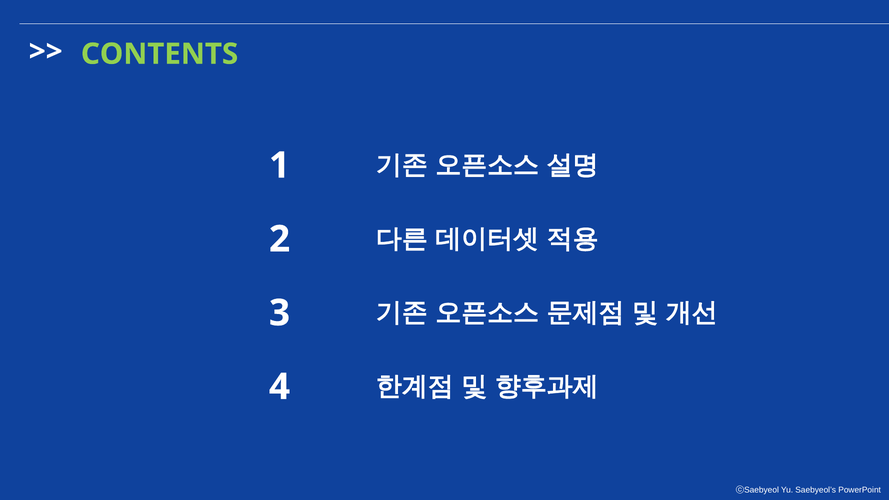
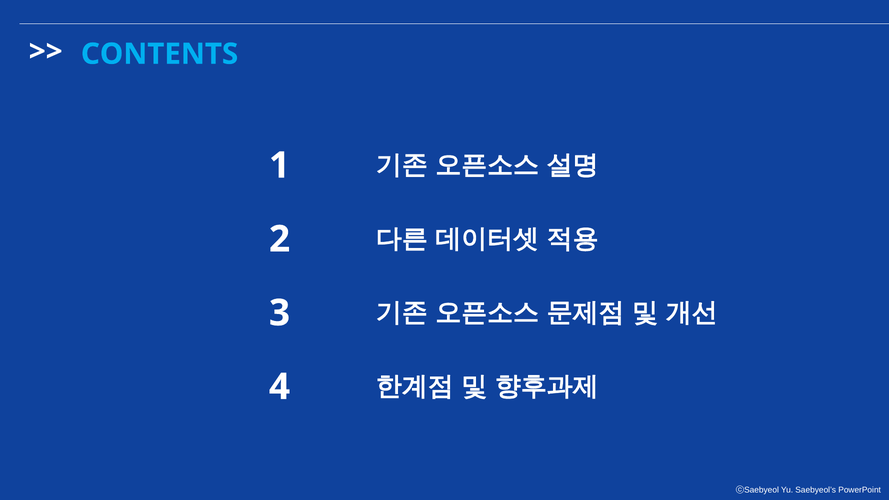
CONTENTS colour: light green -> light blue
